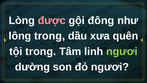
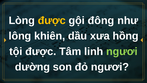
được at (52, 20) colour: pink -> yellow
lông trong: trong -> khiên
quên: quên -> hồng
tội trong: trong -> được
